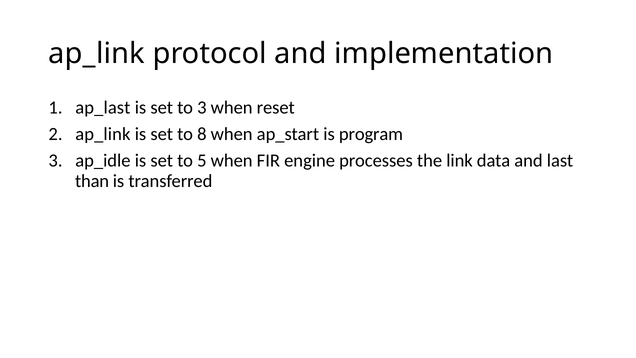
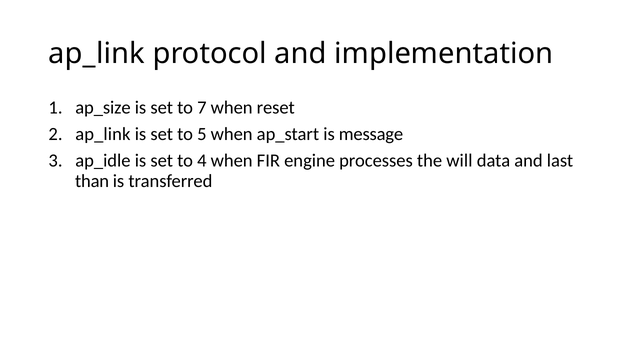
ap_last: ap_last -> ap_size
to 3: 3 -> 7
8: 8 -> 5
program: program -> message
5: 5 -> 4
link: link -> will
